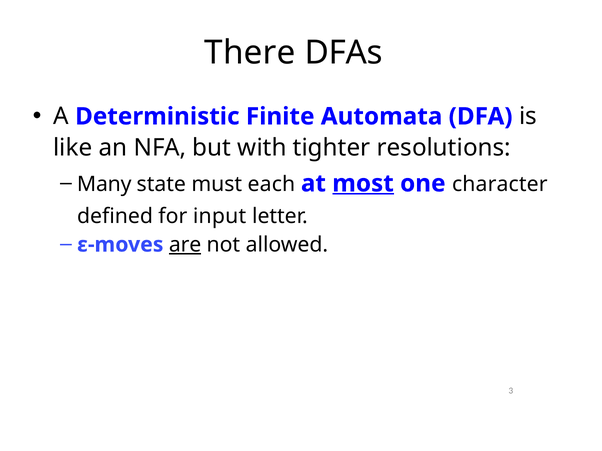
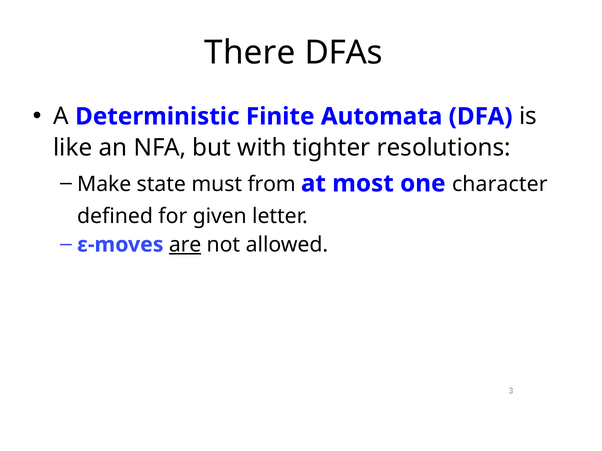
Many: Many -> Make
each: each -> from
most underline: present -> none
input: input -> given
